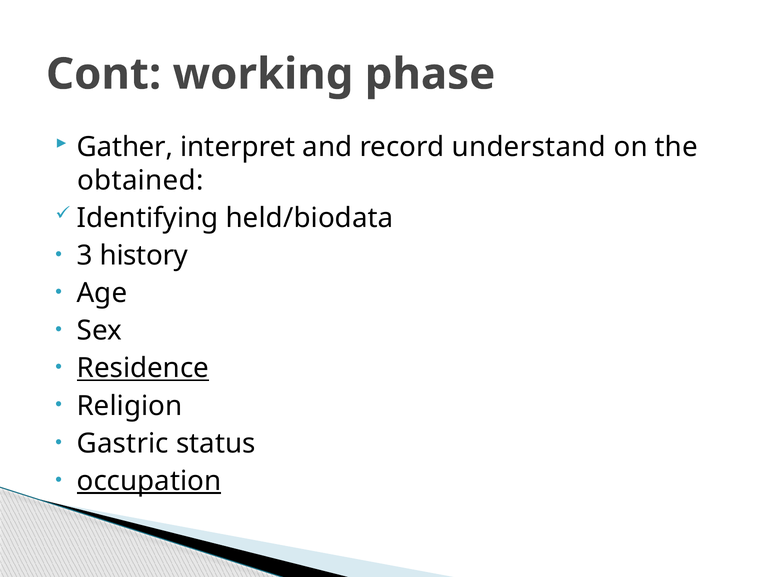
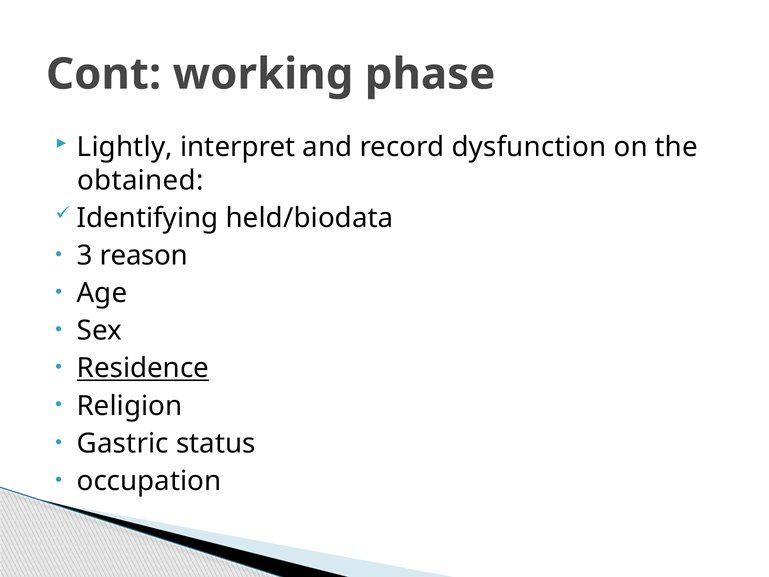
Gather: Gather -> Lightly
understand: understand -> dysfunction
history: history -> reason
occupation underline: present -> none
